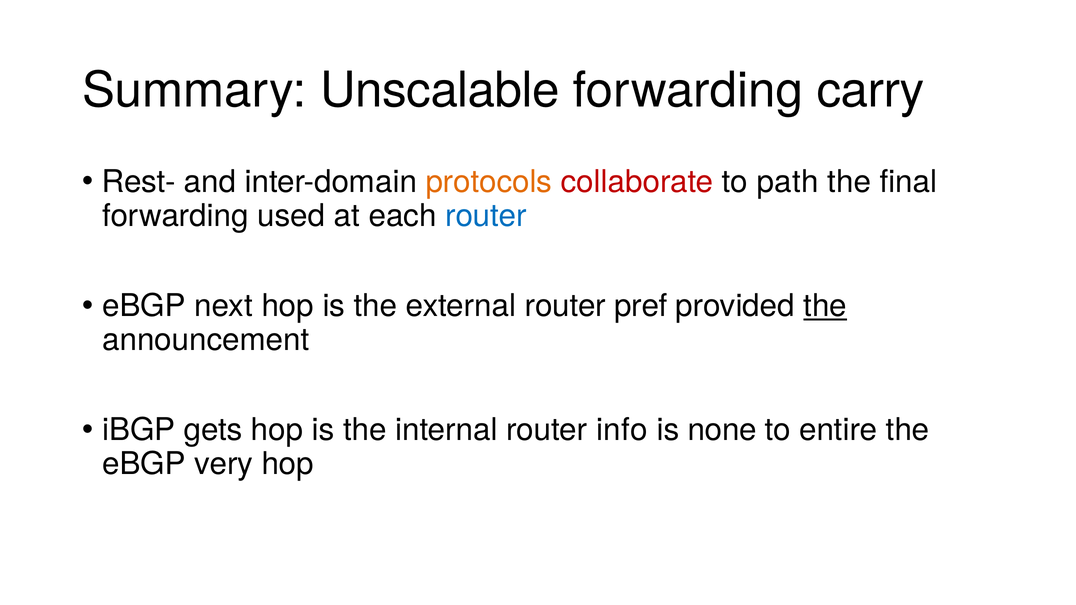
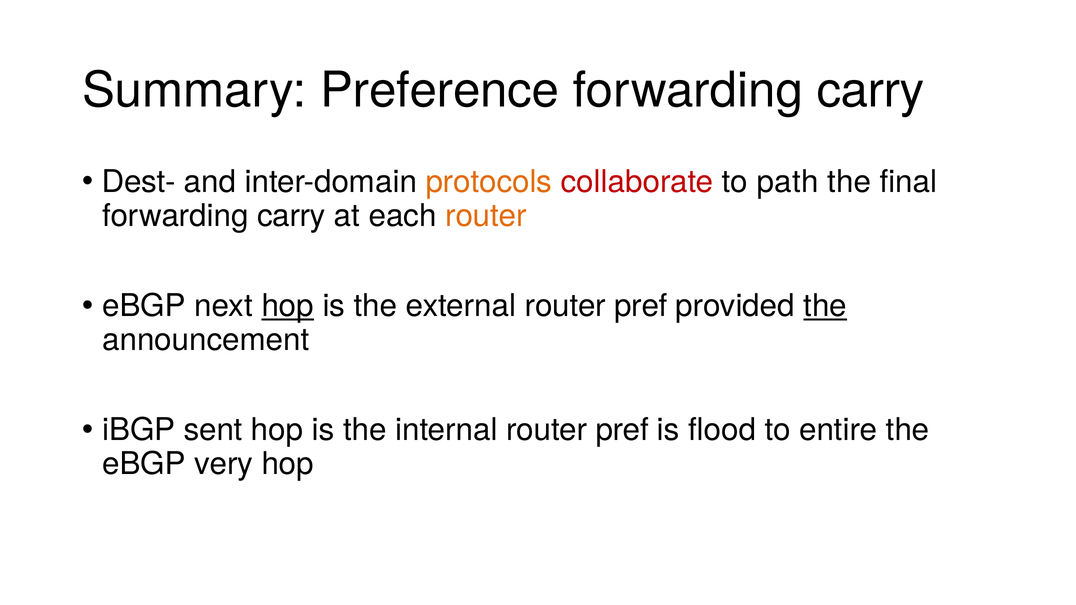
Unscalable: Unscalable -> Preference
Rest-: Rest- -> Dest-
used at (291, 216): used -> carry
router at (486, 216) colour: blue -> orange
hop at (288, 306) underline: none -> present
gets: gets -> sent
internal router info: info -> pref
none: none -> flood
